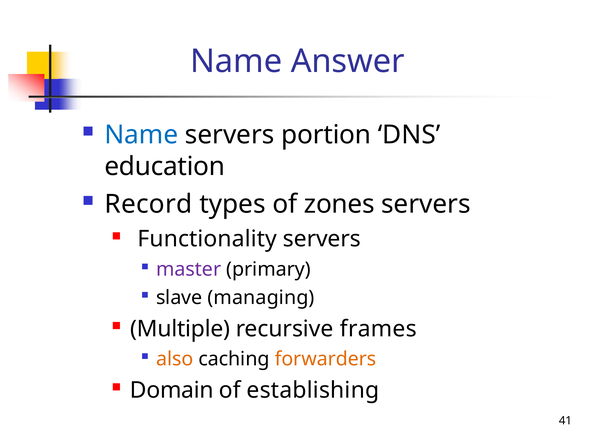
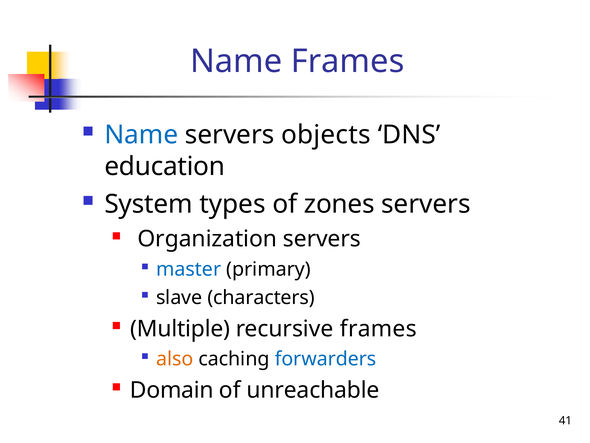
Name Answer: Answer -> Frames
portion: portion -> objects
Record: Record -> System
Functionality: Functionality -> Organization
master colour: purple -> blue
managing: managing -> characters
forwarders colour: orange -> blue
establishing: establishing -> unreachable
